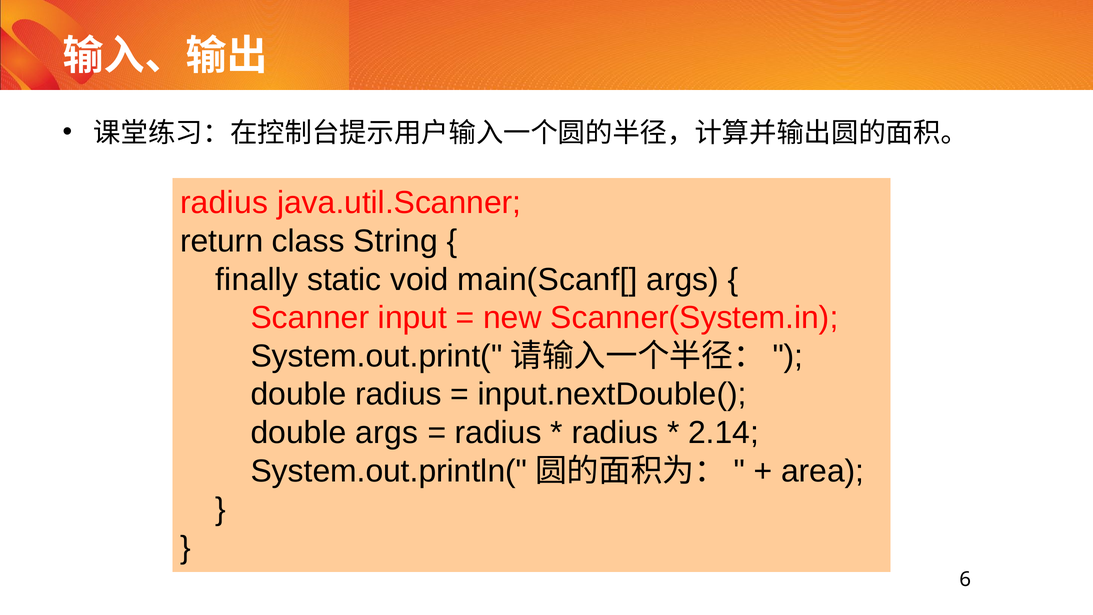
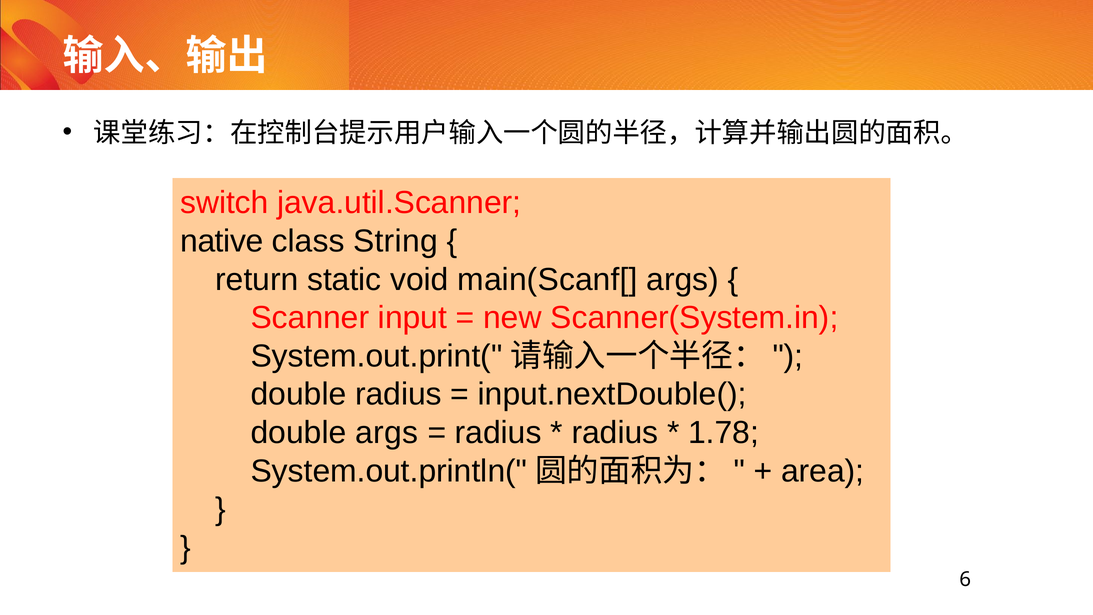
radius at (224, 203): radius -> switch
return: return -> native
finally: finally -> return
2.14: 2.14 -> 1.78
